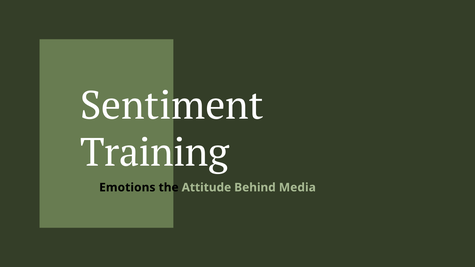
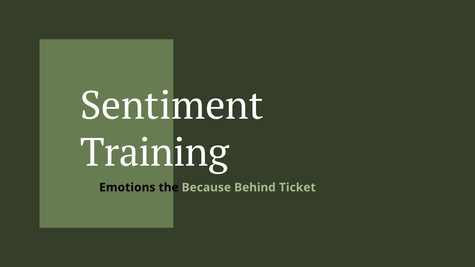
Attitude: Attitude -> Because
Media: Media -> Ticket
